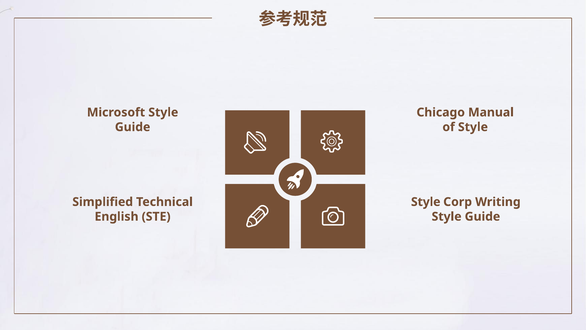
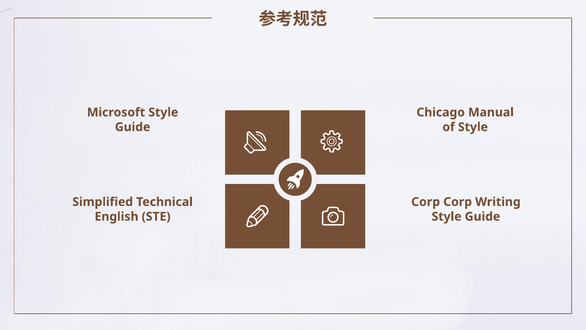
Style at (426, 202): Style -> Corp
